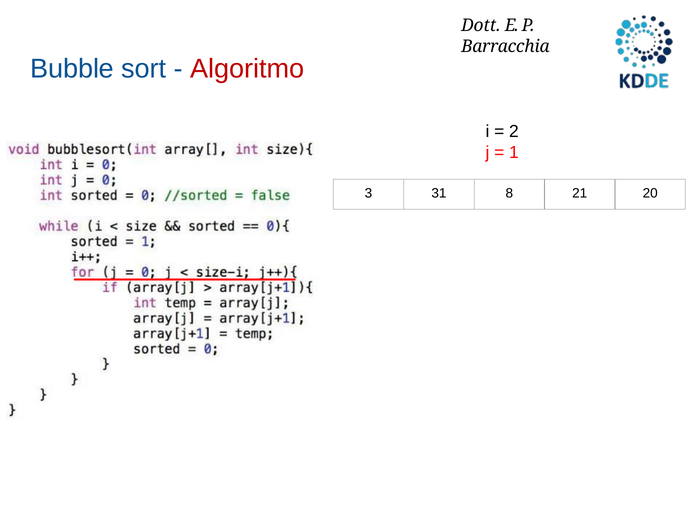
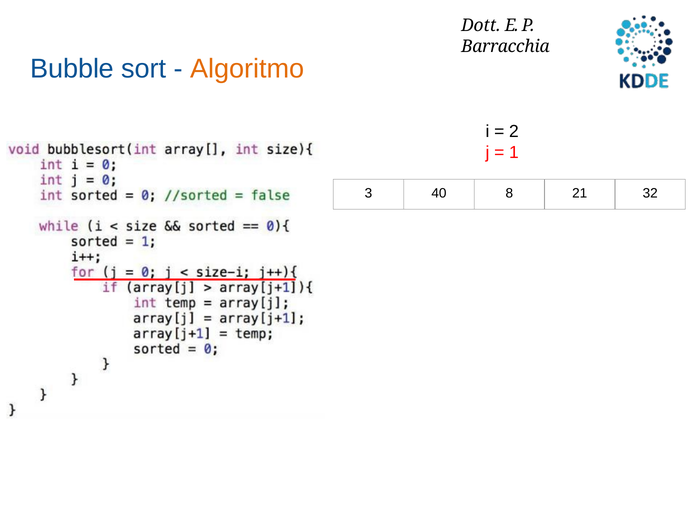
Algoritmo colour: red -> orange
31: 31 -> 40
20: 20 -> 32
